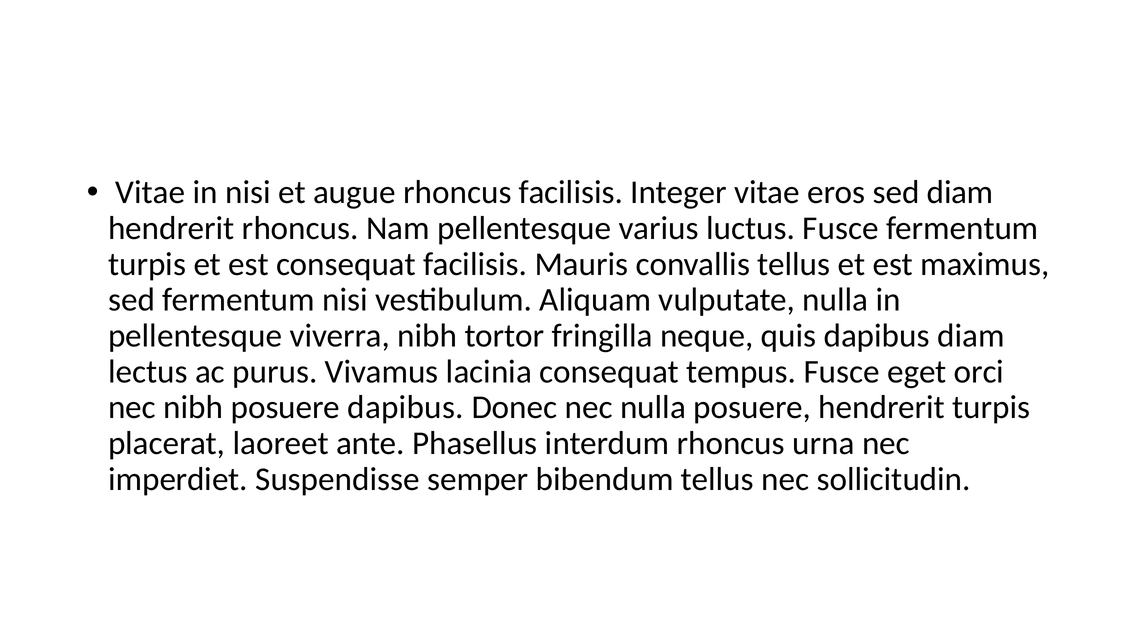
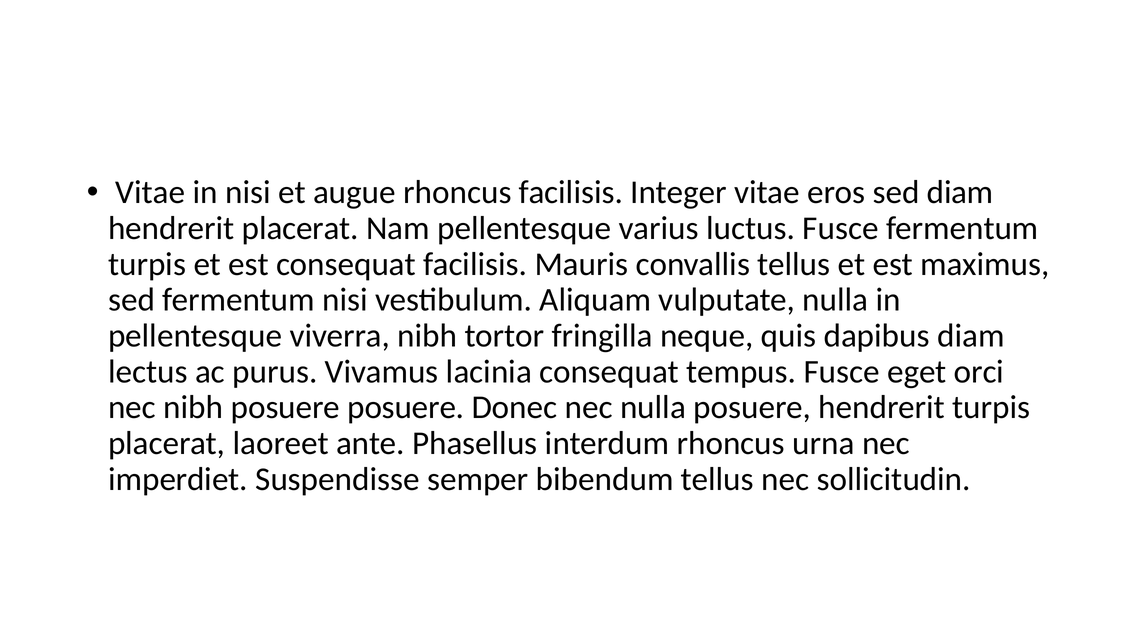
hendrerit rhoncus: rhoncus -> placerat
posuere dapibus: dapibus -> posuere
